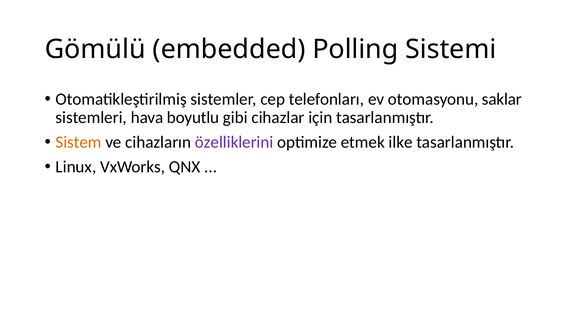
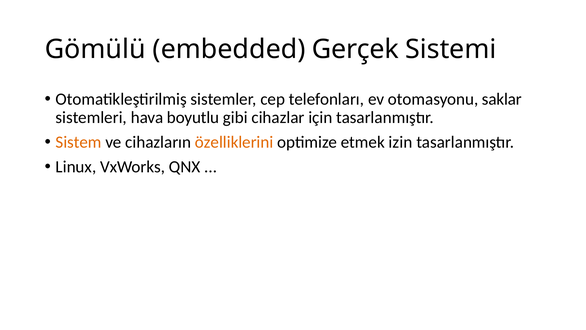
Polling: Polling -> Gerçek
özelliklerini colour: purple -> orange
ilke: ilke -> izin
